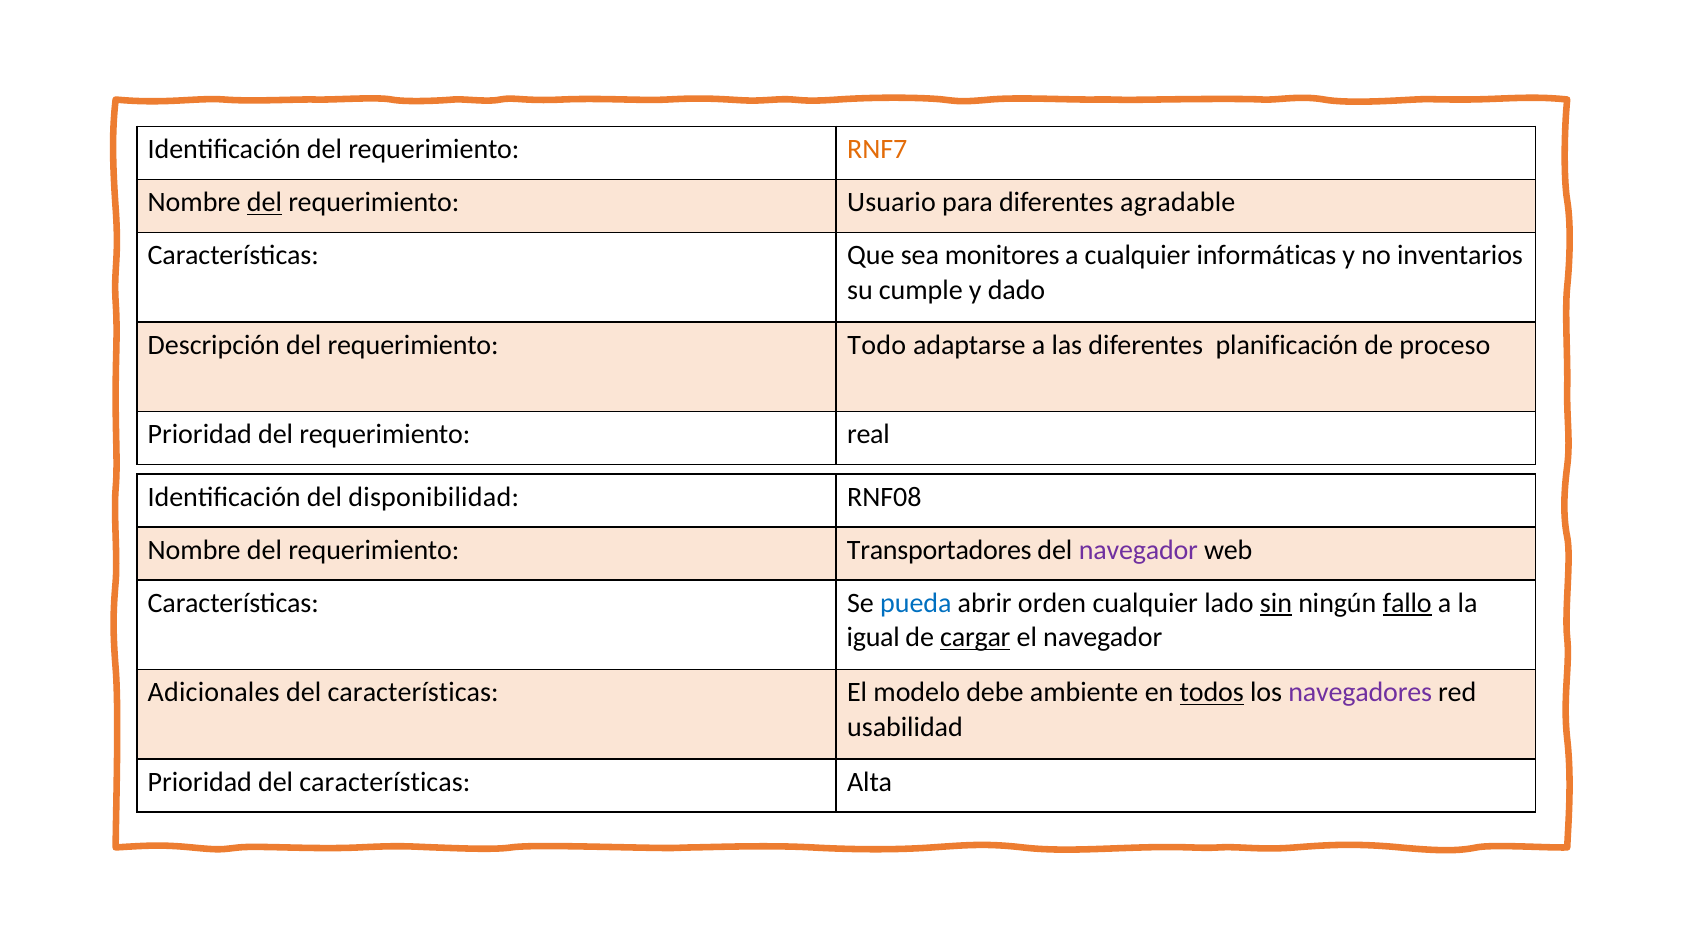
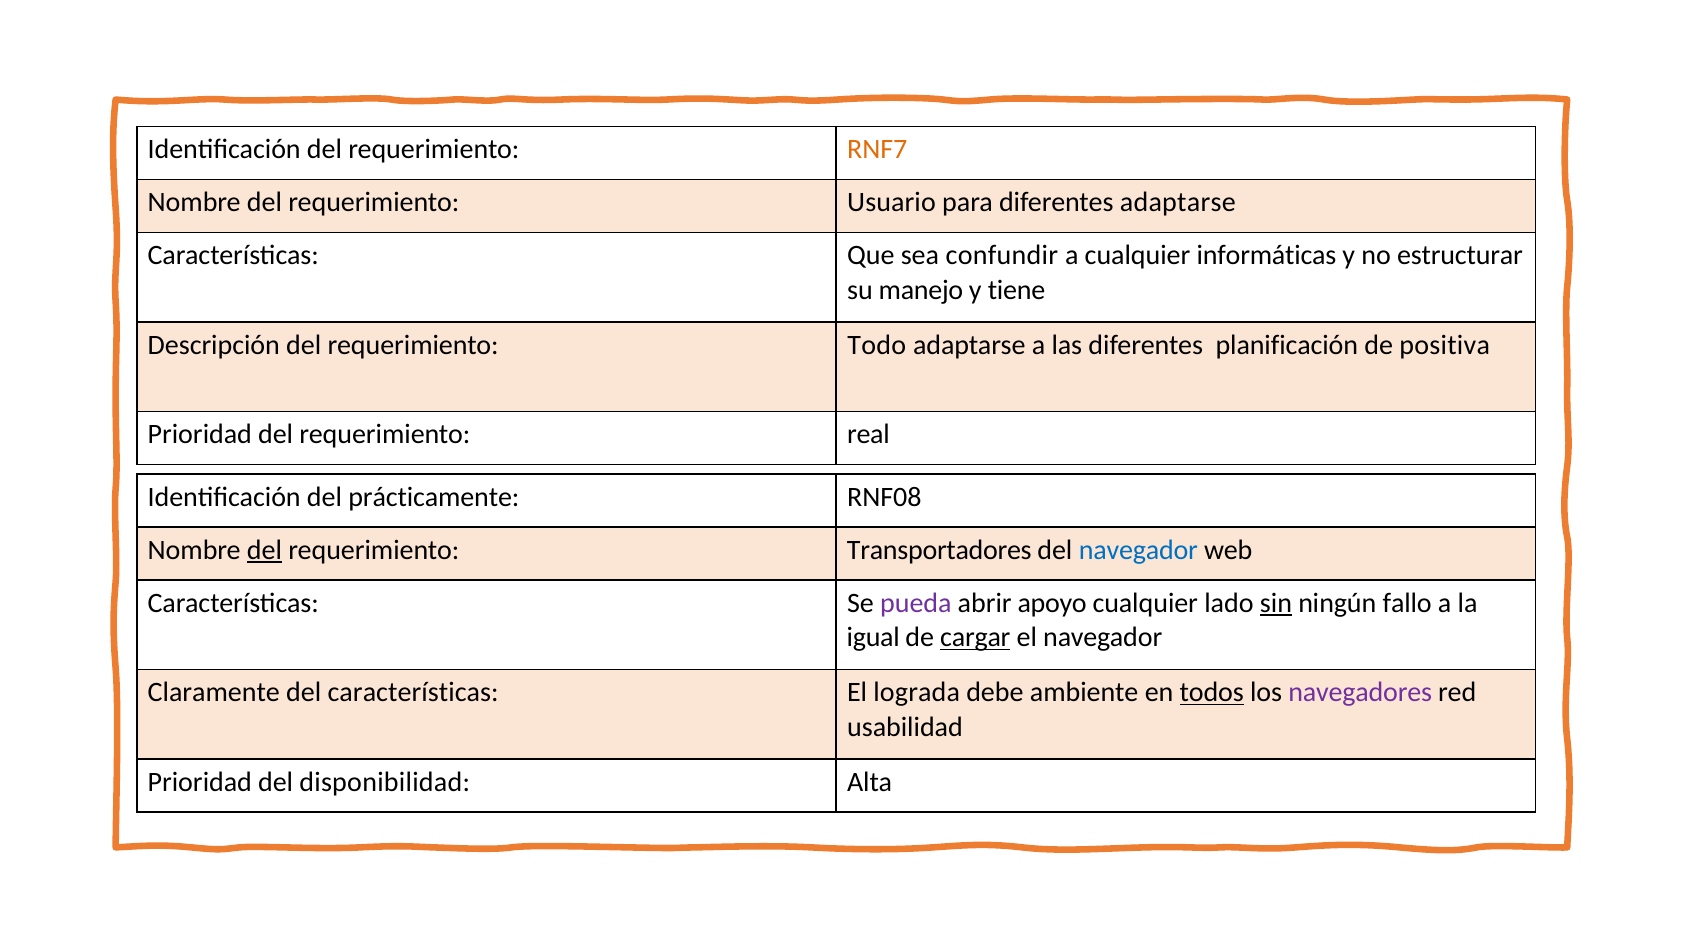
del at (264, 202) underline: present -> none
diferentes agradable: agradable -> adaptarse
monitores: monitores -> confundir
inventarios: inventarios -> estructurar
cumple: cumple -> manejo
dado: dado -> tiene
proceso: proceso -> positiva
disponibilidad: disponibilidad -> prácticamente
del at (264, 550) underline: none -> present
navegador at (1138, 550) colour: purple -> blue
pueda colour: blue -> purple
orden: orden -> apoyo
fallo underline: present -> none
Adicionales: Adicionales -> Claramente
modelo: modelo -> lograda
Prioridad del características: características -> disponibilidad
